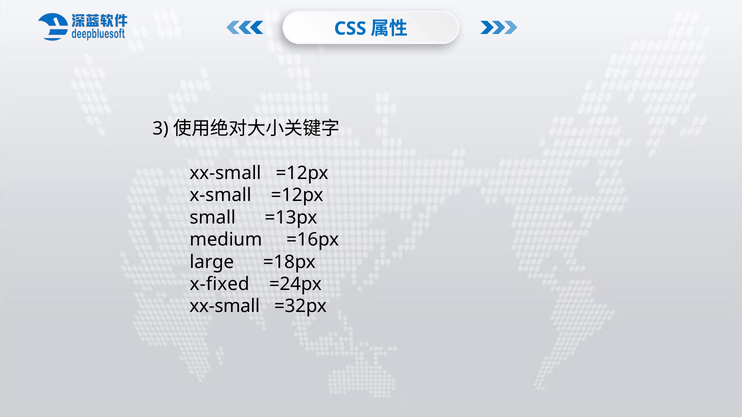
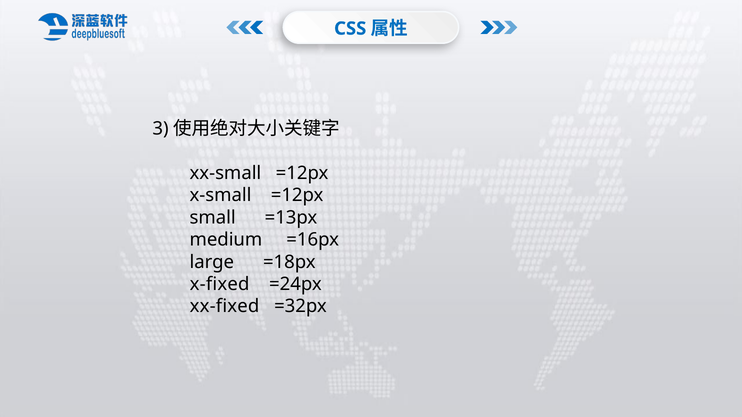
xx-small at (225, 307): xx-small -> xx-fixed
